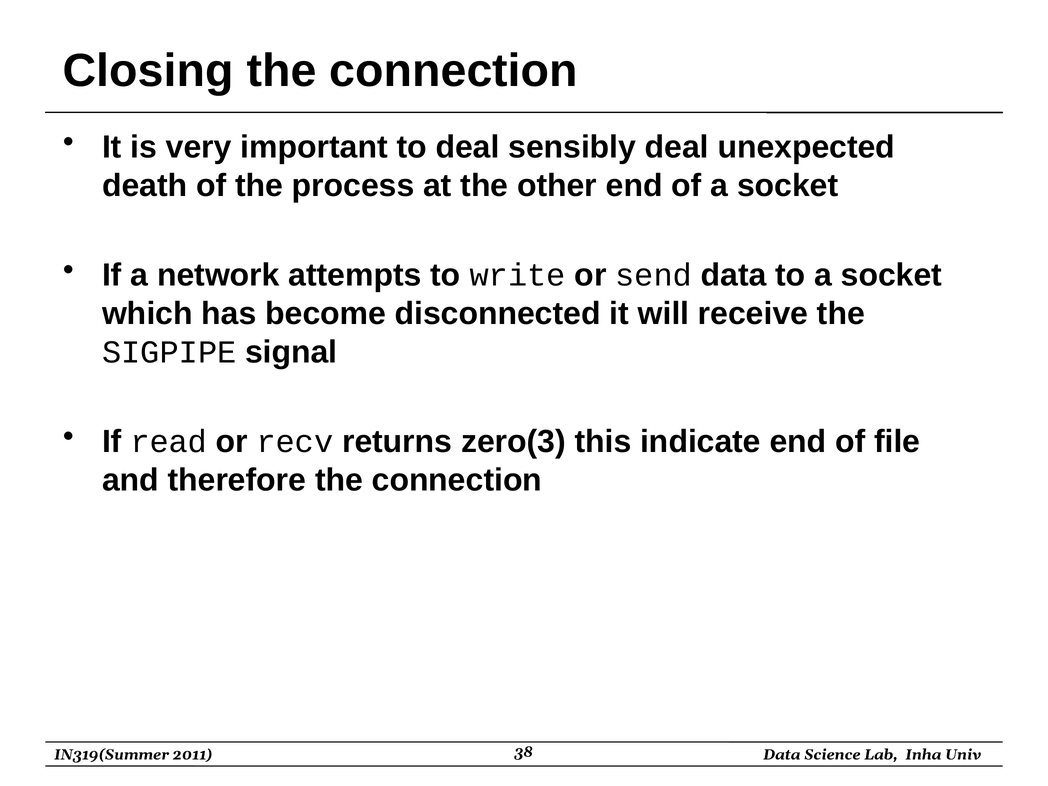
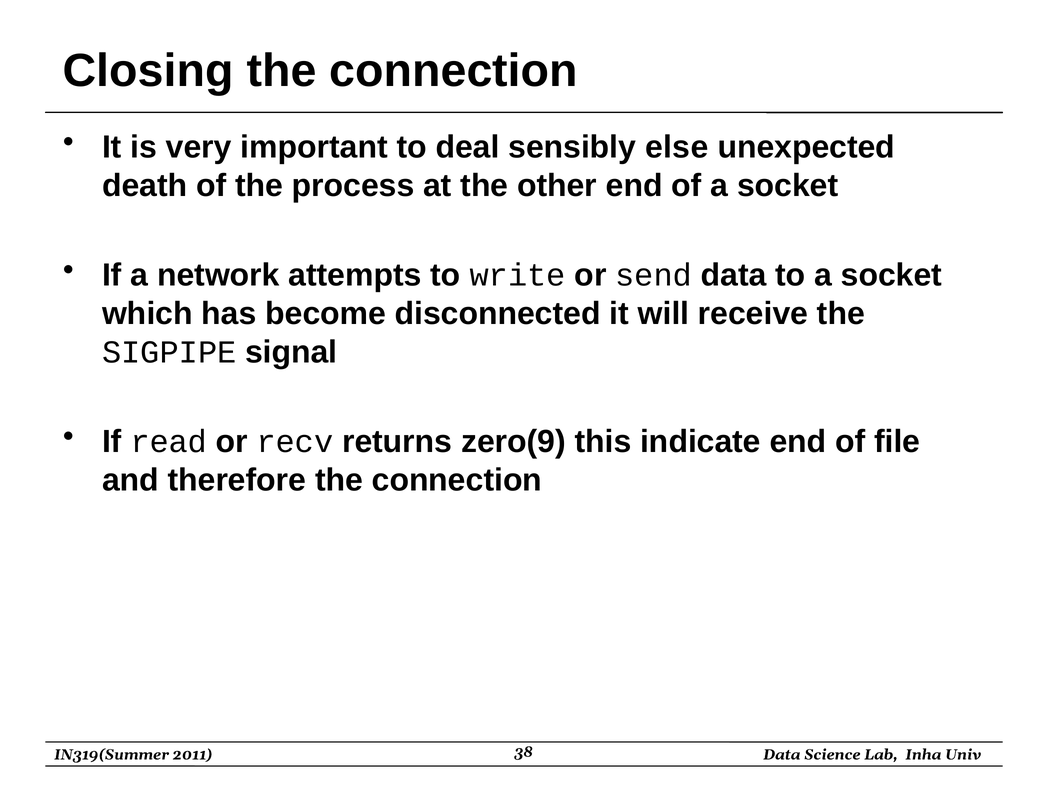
sensibly deal: deal -> else
zero(3: zero(3 -> zero(9
